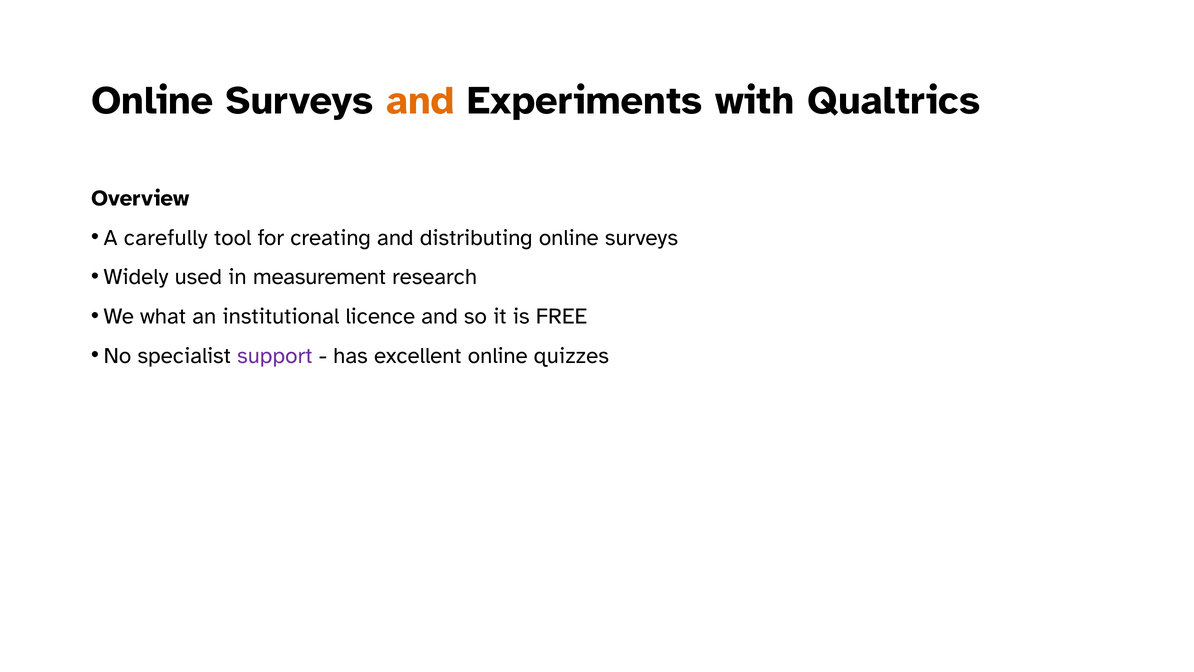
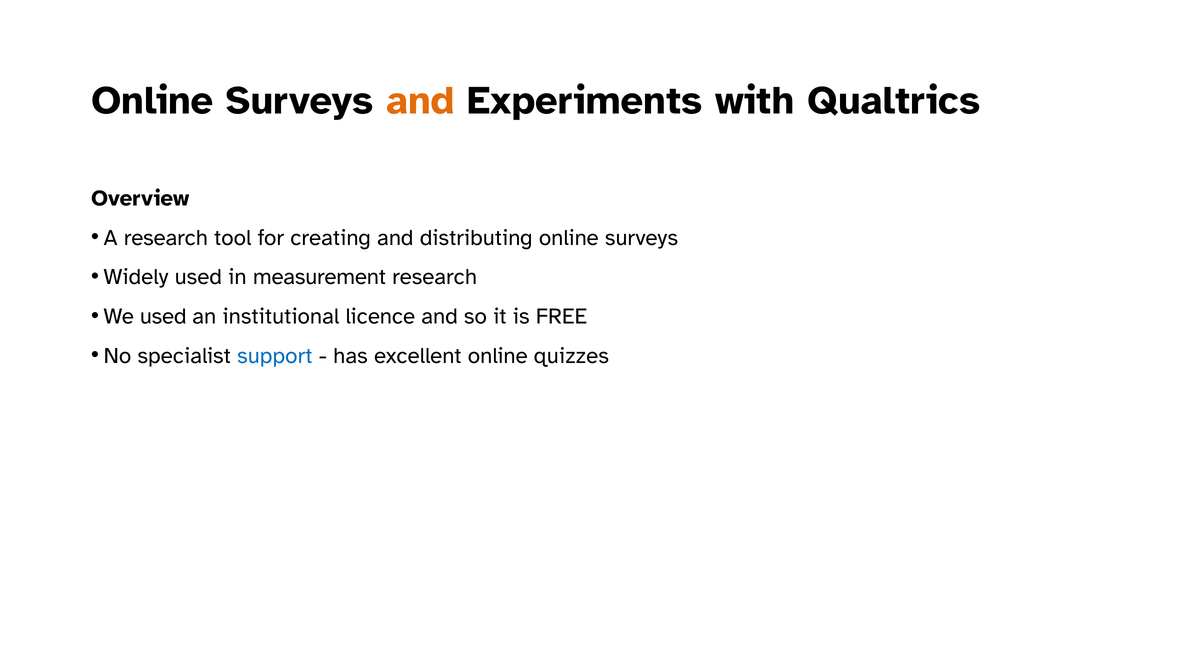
A carefully: carefully -> research
We what: what -> used
support colour: purple -> blue
